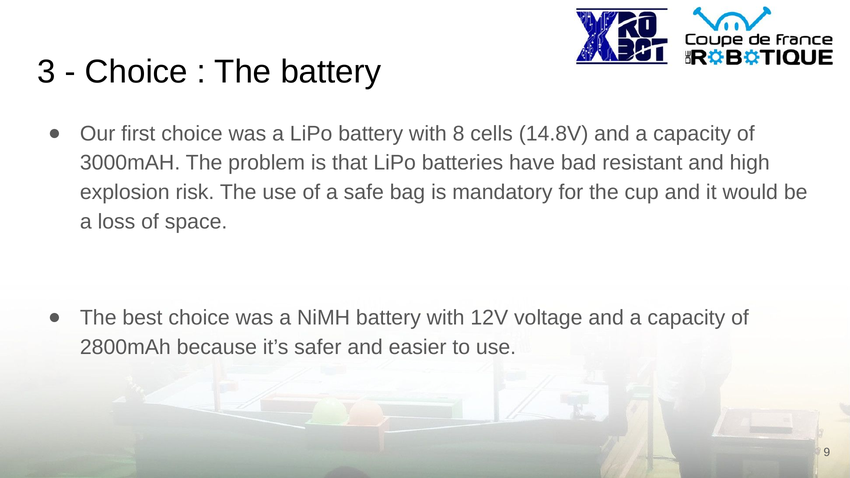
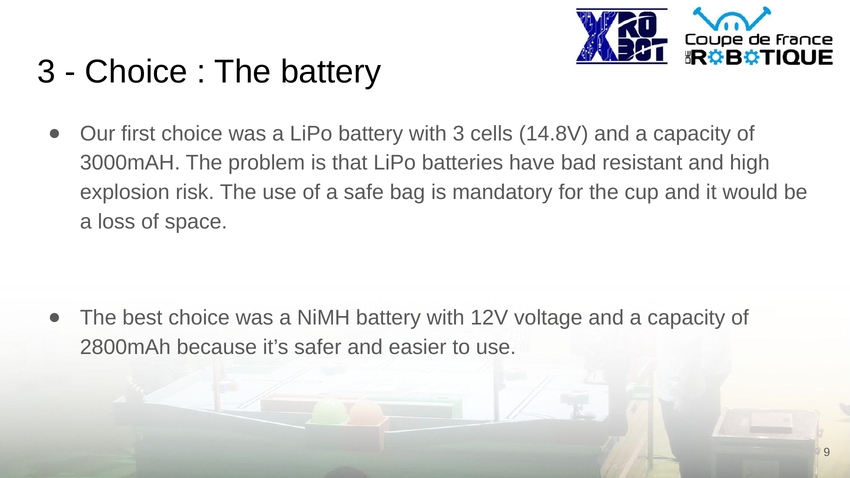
with 8: 8 -> 3
